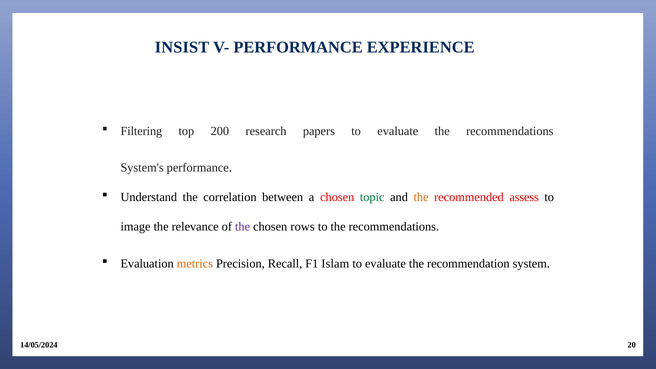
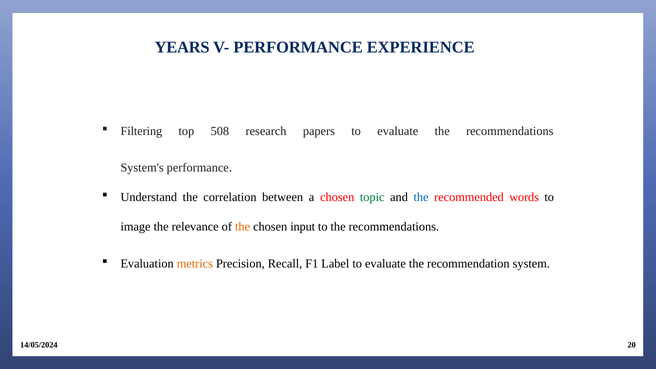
INSIST: INSIST -> YEARS
200: 200 -> 508
the at (421, 197) colour: orange -> blue
assess: assess -> words
the at (243, 227) colour: purple -> orange
rows: rows -> input
Islam: Islam -> Label
